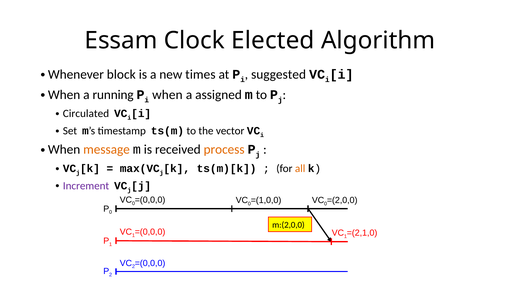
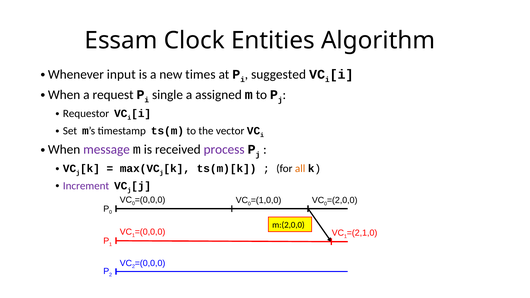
Elected: Elected -> Entities
block: block -> input
running: running -> request
when at (167, 95): when -> single
Circulated: Circulated -> Requestor
message colour: orange -> purple
process colour: orange -> purple
